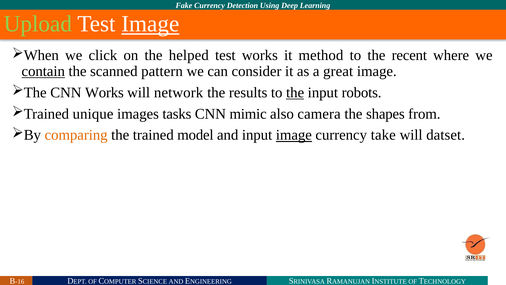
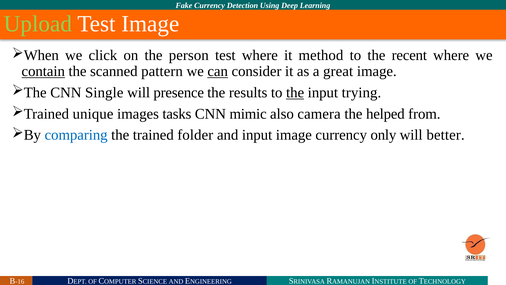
Image at (150, 24) underline: present -> none
helped: helped -> person
test works: works -> where
can underline: none -> present
CNN Works: Works -> Single
network: network -> presence
robots: robots -> trying
shapes: shapes -> helped
comparing colour: orange -> blue
model: model -> folder
image at (294, 135) underline: present -> none
take: take -> only
datset: datset -> better
